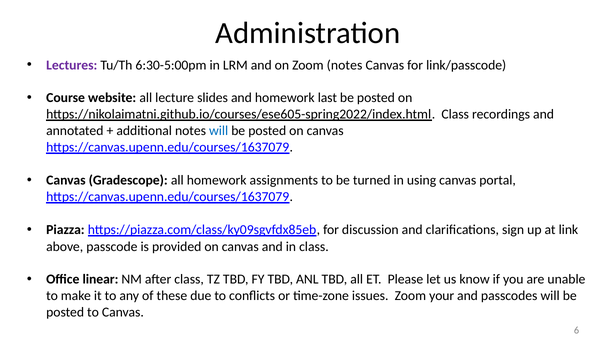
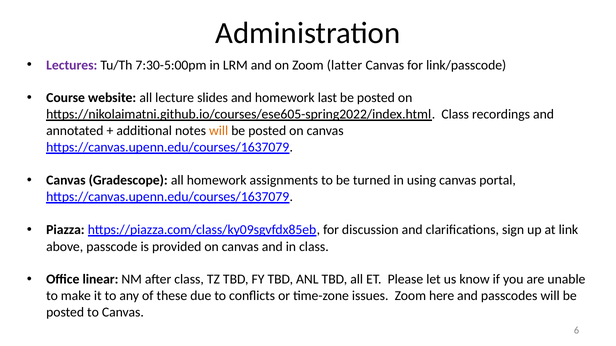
6:30-5:00pm: 6:30-5:00pm -> 7:30-5:00pm
Zoom notes: notes -> latter
will at (219, 131) colour: blue -> orange
your: your -> here
